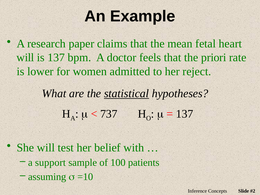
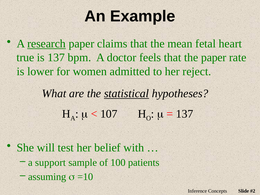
research underline: none -> present
will at (25, 58): will -> true
the priori: priori -> paper
737: 737 -> 107
